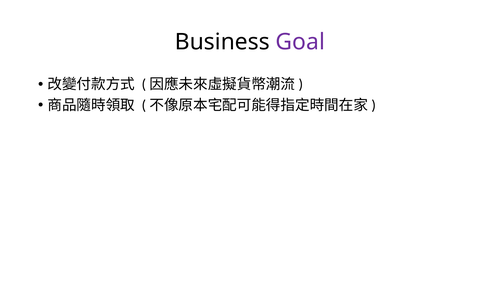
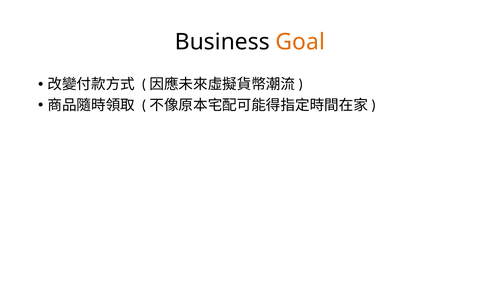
Goal colour: purple -> orange
